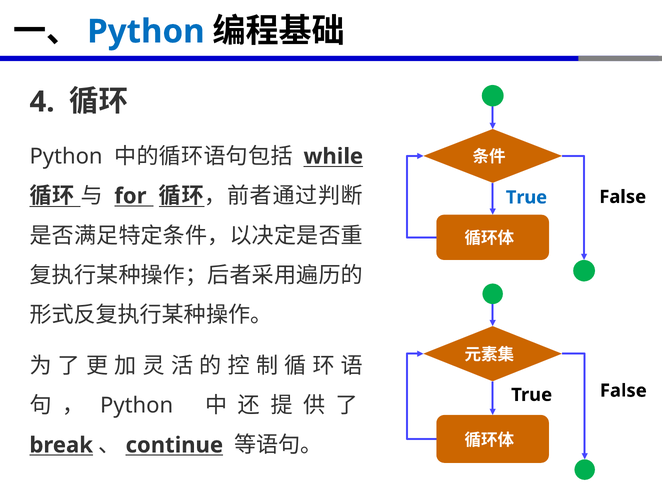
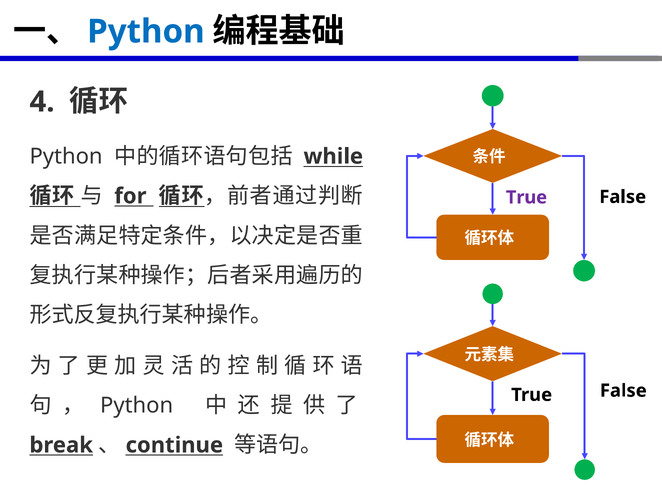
True at (526, 198) colour: blue -> purple
